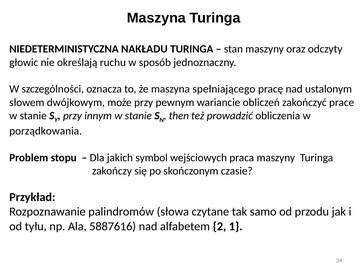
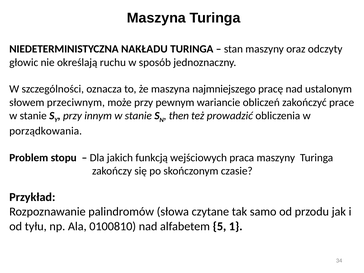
spełniającego: spełniającego -> najmniejszego
dwójkowym: dwójkowym -> przeciwnym
symbol: symbol -> funkcją
5887616: 5887616 -> 0100810
2: 2 -> 5
